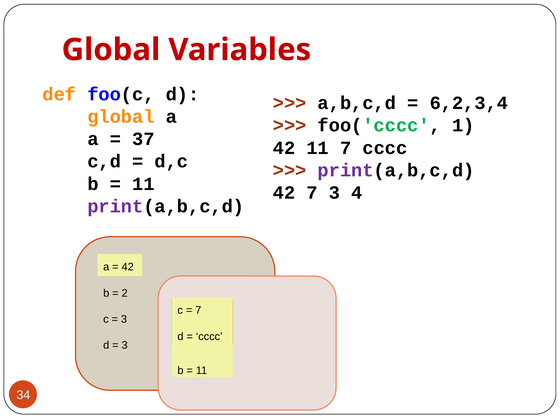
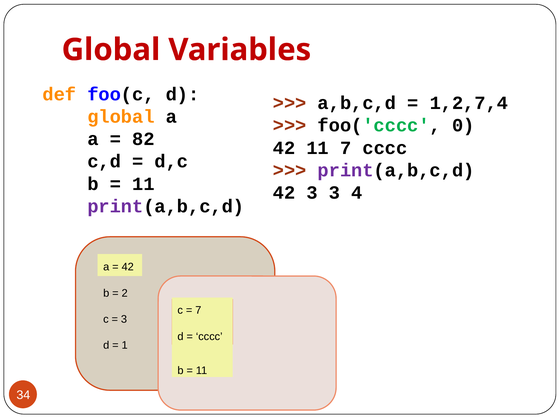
6,2,3,4: 6,2,3,4 -> 1,2,7,4
foo('cccc 1: 1 -> 0
37: 37 -> 82
42 7: 7 -> 3
3 at (125, 345): 3 -> 1
